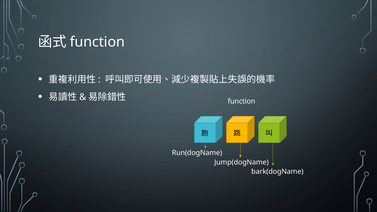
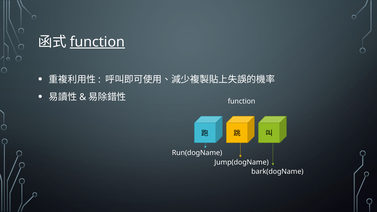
function at (97, 42) underline: none -> present
